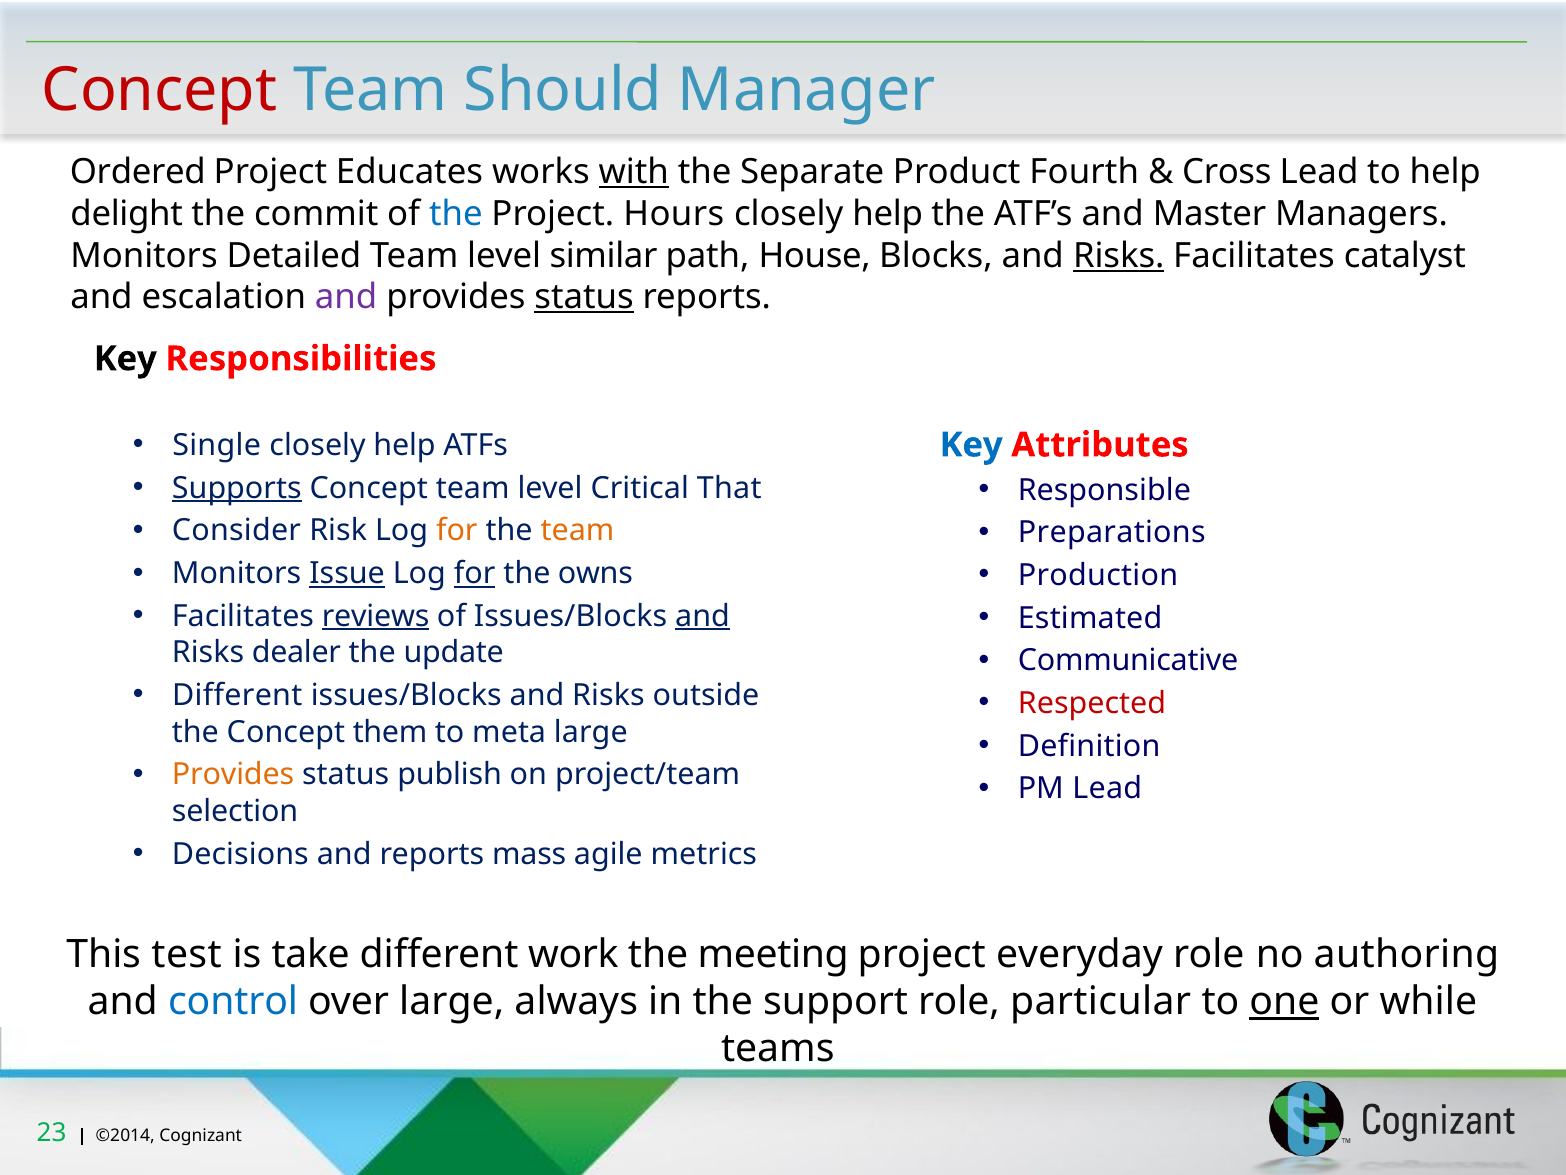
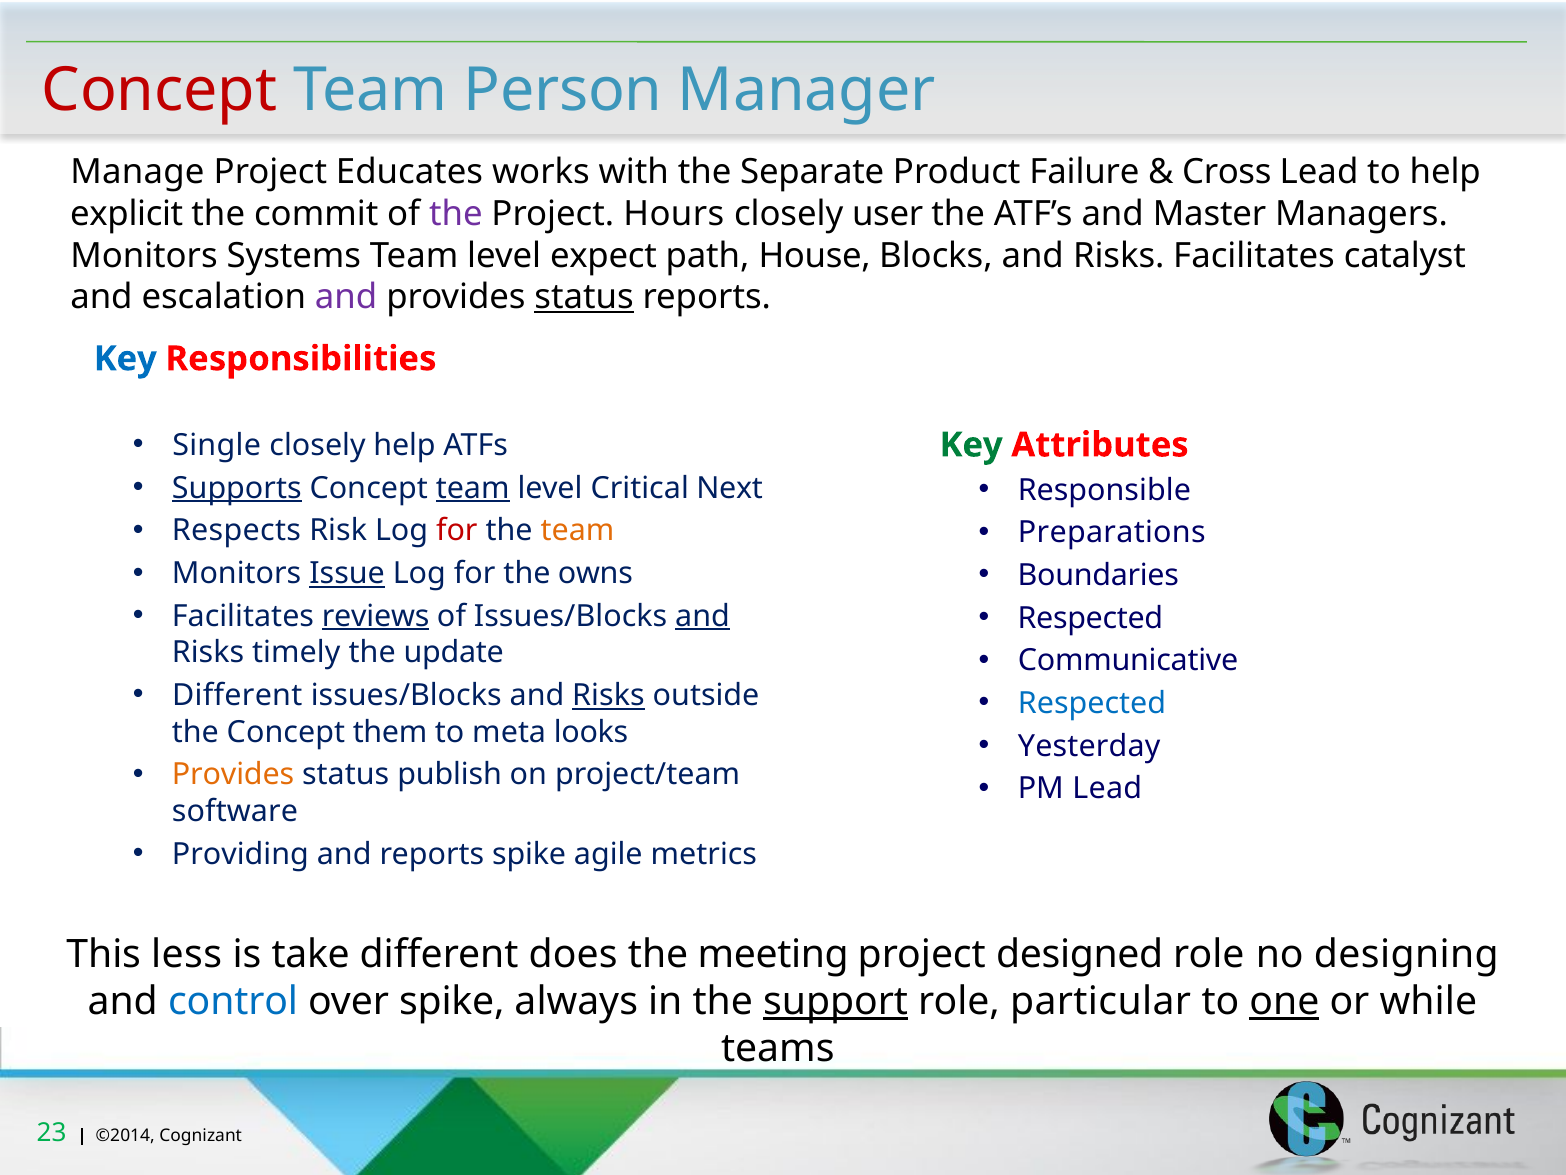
Should: Should -> Person
Ordered: Ordered -> Manage
with underline: present -> none
Fourth: Fourth -> Failure
delight: delight -> explicit
the at (456, 214) colour: blue -> purple
help at (888, 214): help -> user
Detailed: Detailed -> Systems
similar: similar -> expect
Risks at (1119, 256) underline: present -> none
Key at (125, 359) colour: black -> blue
Key at (971, 445) colour: blue -> green
team at (473, 488) underline: none -> present
That: That -> Next
Consider: Consider -> Respects
for at (457, 531) colour: orange -> red
for at (475, 573) underline: present -> none
Production: Production -> Boundaries
Estimated at (1090, 618): Estimated -> Respected
dealer: dealer -> timely
Risks at (608, 695) underline: none -> present
Respected at (1092, 703) colour: red -> blue
meta large: large -> looks
Definition: Definition -> Yesterday
selection: selection -> software
Decisions: Decisions -> Providing
reports mass: mass -> spike
test: test -> less
work: work -> does
everyday: everyday -> designed
authoring: authoring -> designing
over large: large -> spike
support underline: none -> present
